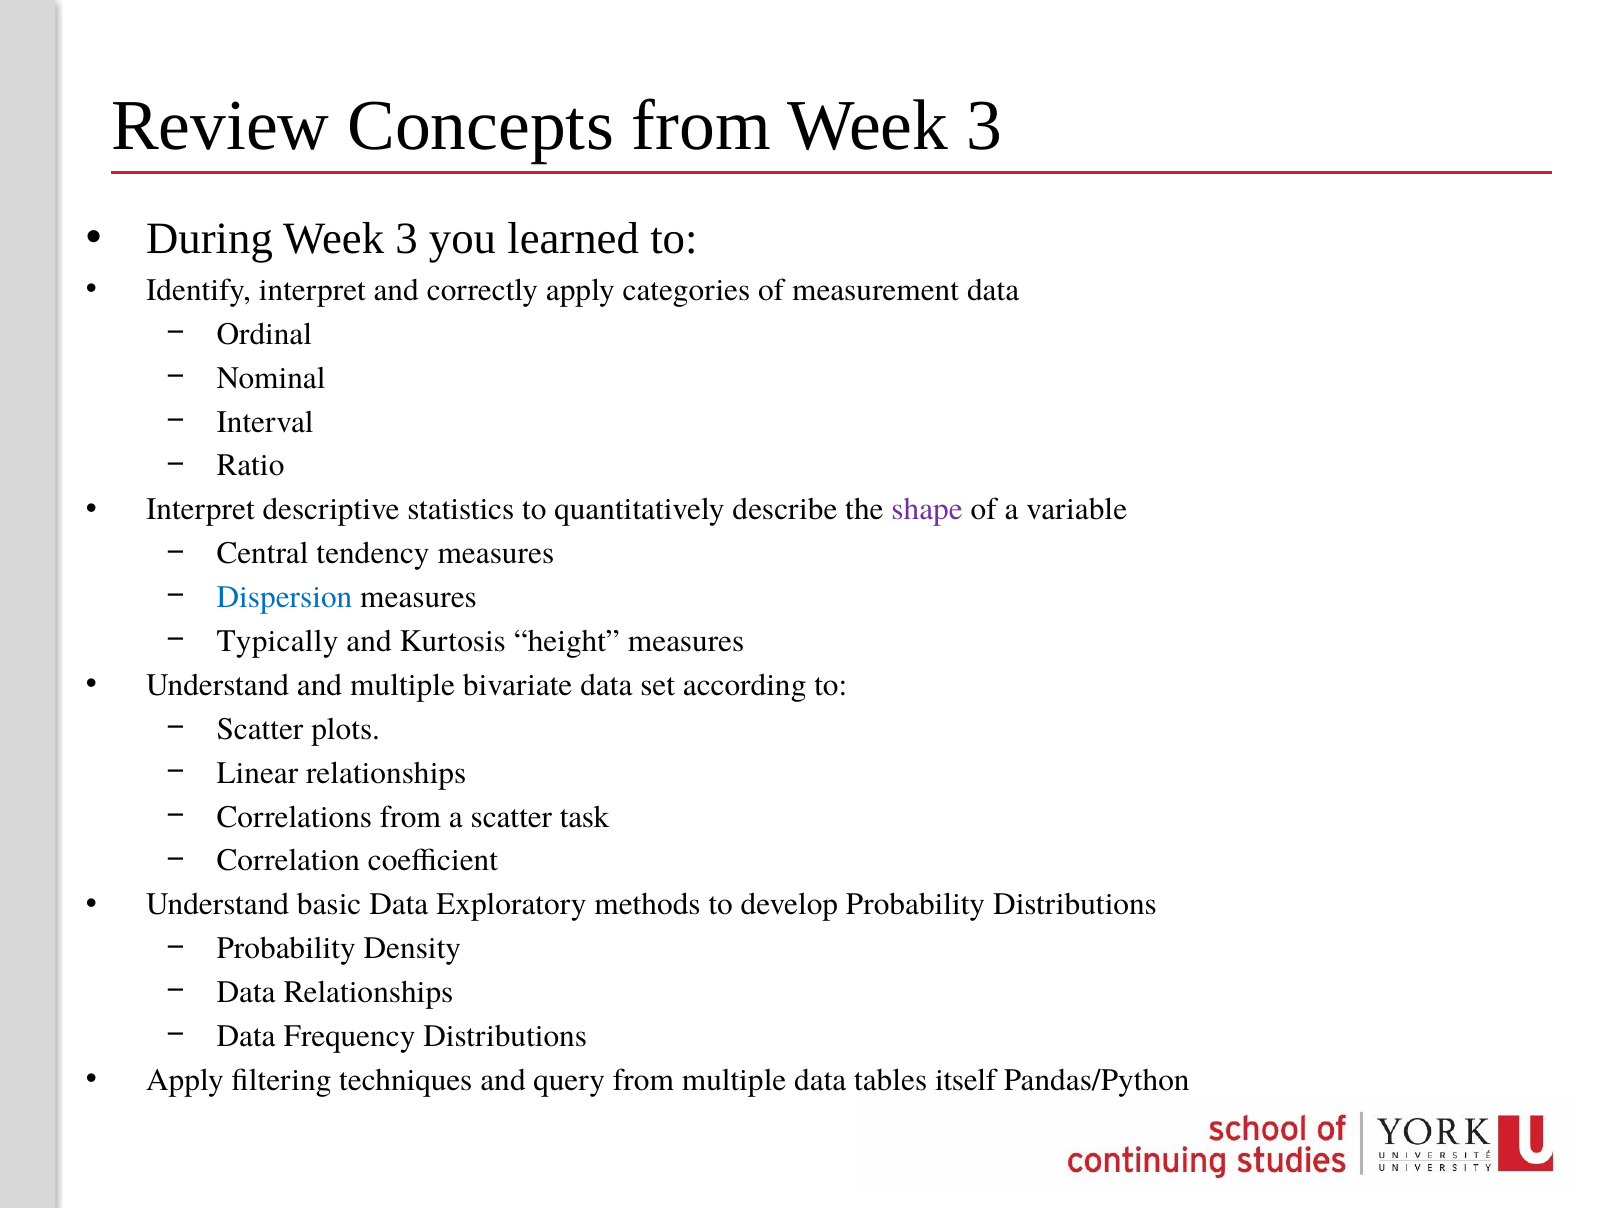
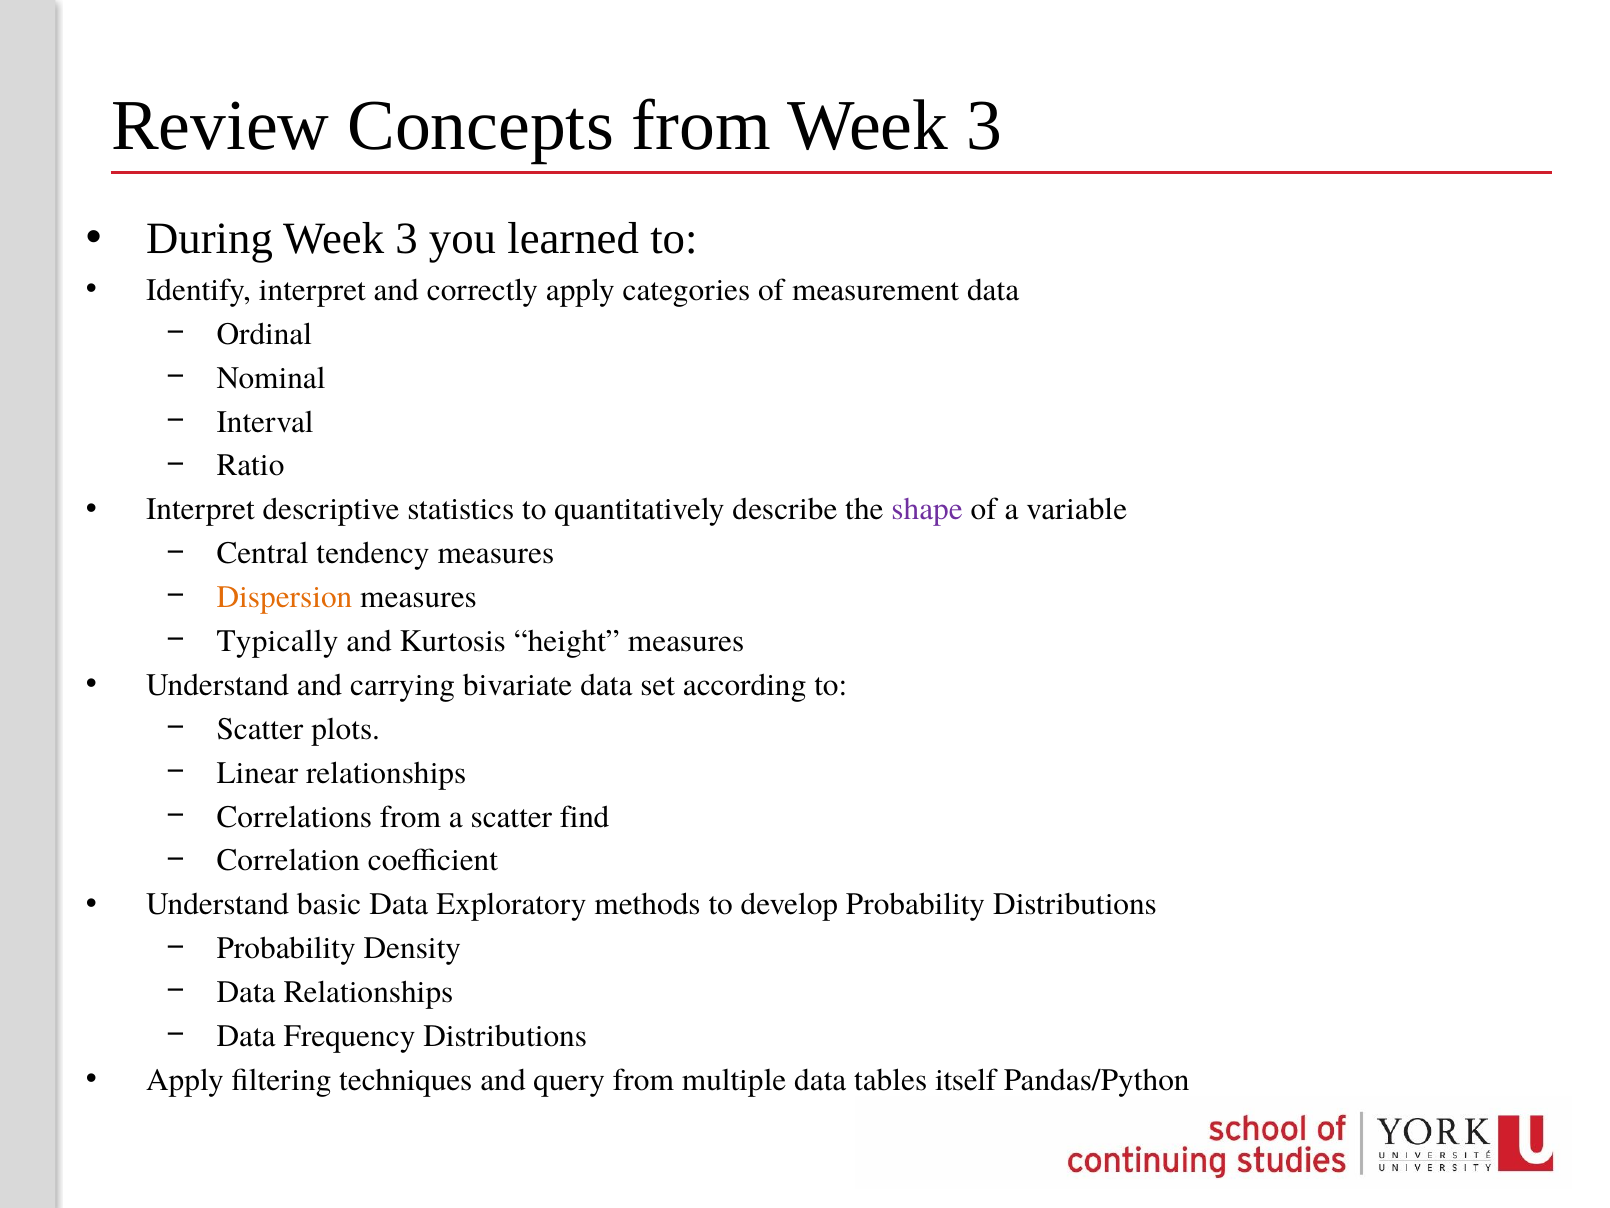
Dispersion colour: blue -> orange
and multiple: multiple -> carrying
task: task -> find
